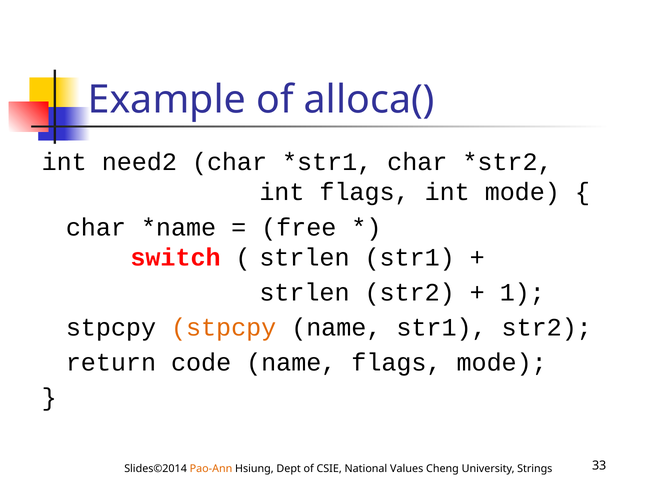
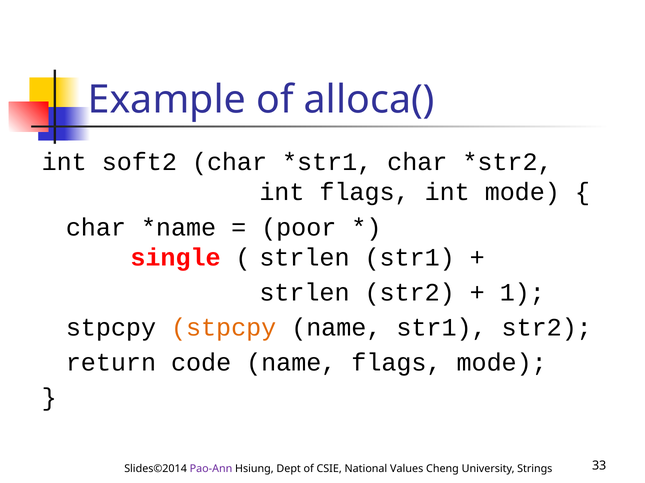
need2: need2 -> soft2
free: free -> poor
switch: switch -> single
Pao-Ann colour: orange -> purple
